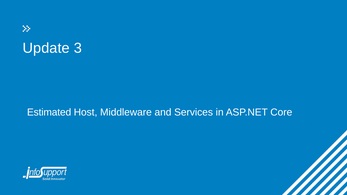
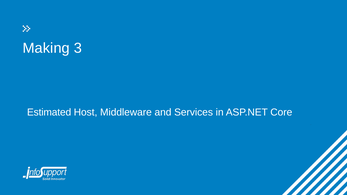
Update: Update -> Making
